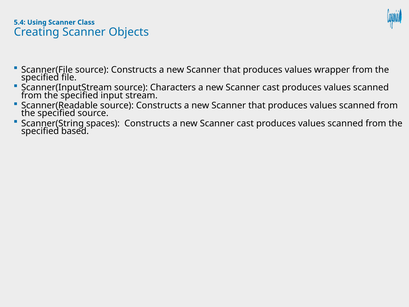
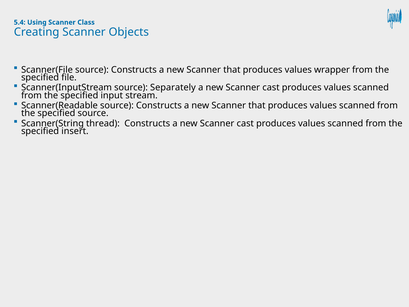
Characters: Characters -> Separately
spaces: spaces -> thread
based: based -> insert
